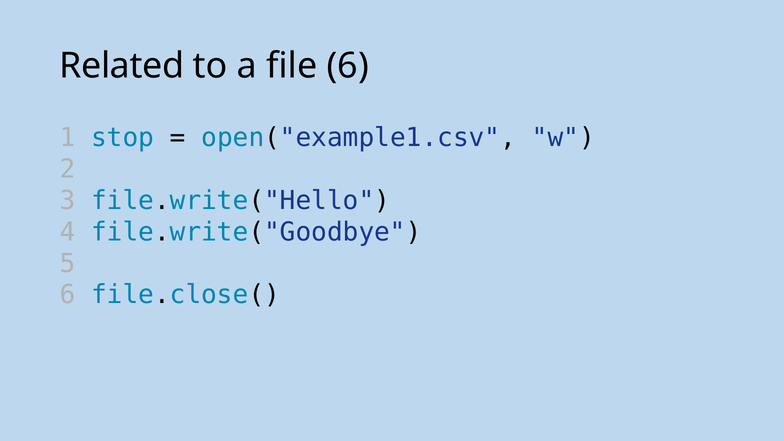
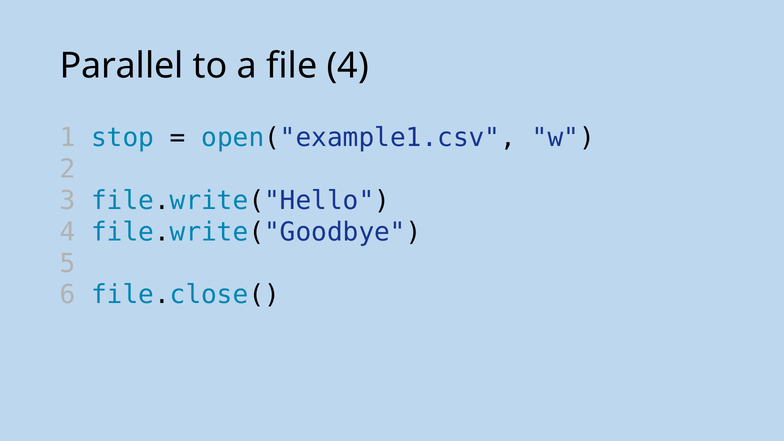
Related: Related -> Parallel
file 6: 6 -> 4
